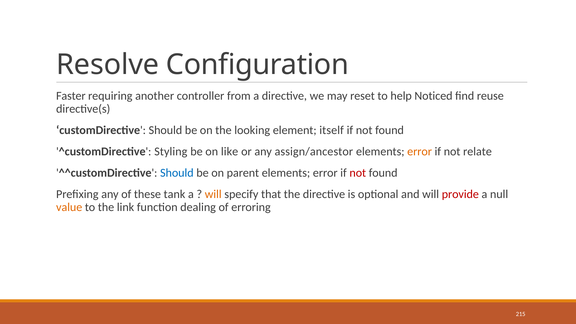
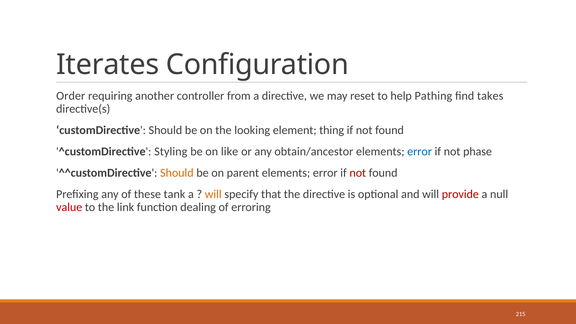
Resolve: Resolve -> Iterates
Faster: Faster -> Order
Noticed: Noticed -> Pathing
reuse: reuse -> takes
itself: itself -> thing
assign/ancestor: assign/ancestor -> obtain/ancestor
error at (420, 152) colour: orange -> blue
relate: relate -> phase
Should at (177, 173) colour: blue -> orange
value colour: orange -> red
